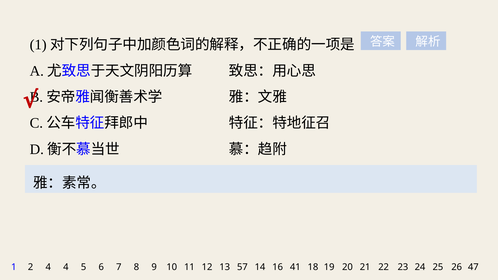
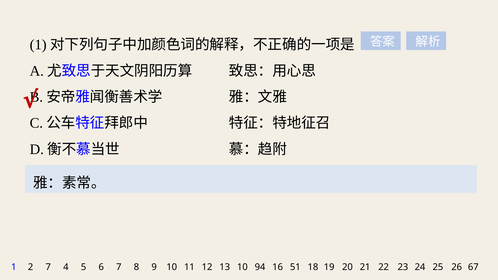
2 4: 4 -> 7
13 57: 57 -> 10
14: 14 -> 94
41: 41 -> 51
47: 47 -> 67
